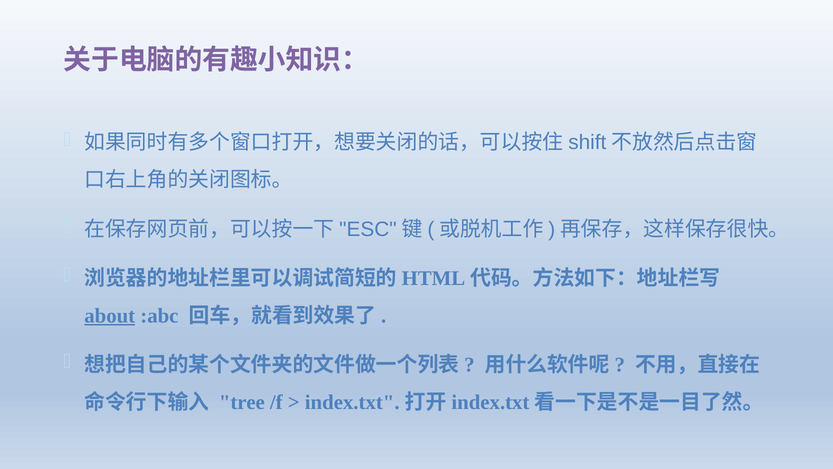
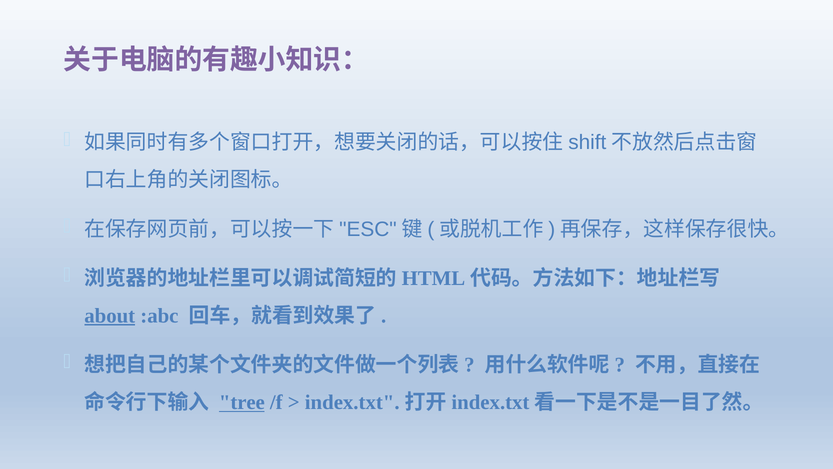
tree underline: none -> present
